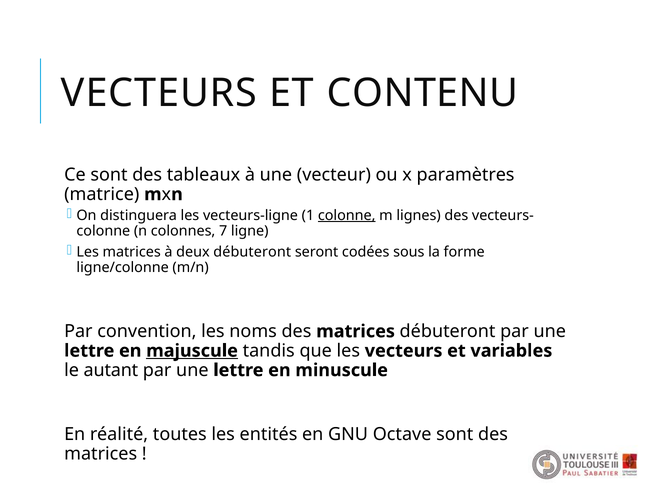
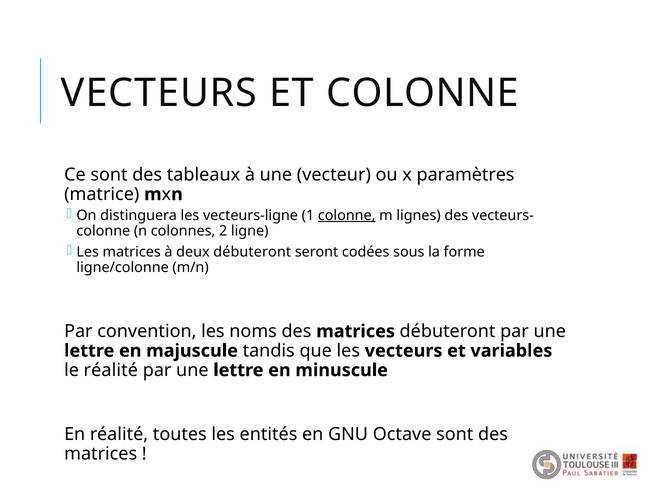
ET CONTENU: CONTENU -> COLONNE
7: 7 -> 2
majuscule underline: present -> none
le autant: autant -> réalité
